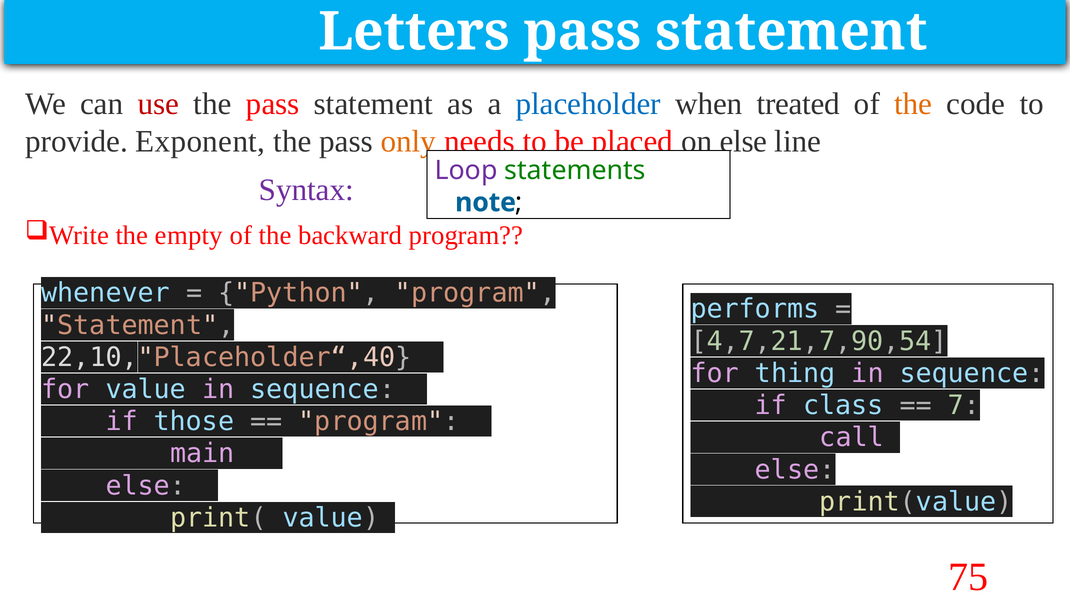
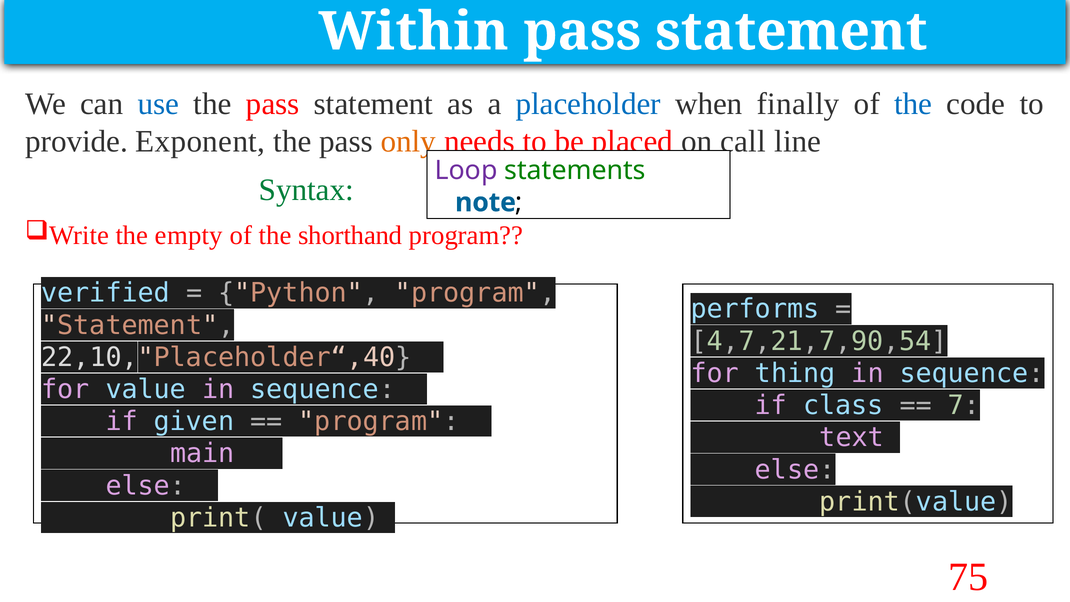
Letters: Letters -> Within
use colour: red -> blue
treated: treated -> finally
the at (913, 104) colour: orange -> blue
else at (743, 141): else -> call
Syntax colour: purple -> green
backward: backward -> shorthand
whenever: whenever -> verified
those: those -> given
call: call -> text
